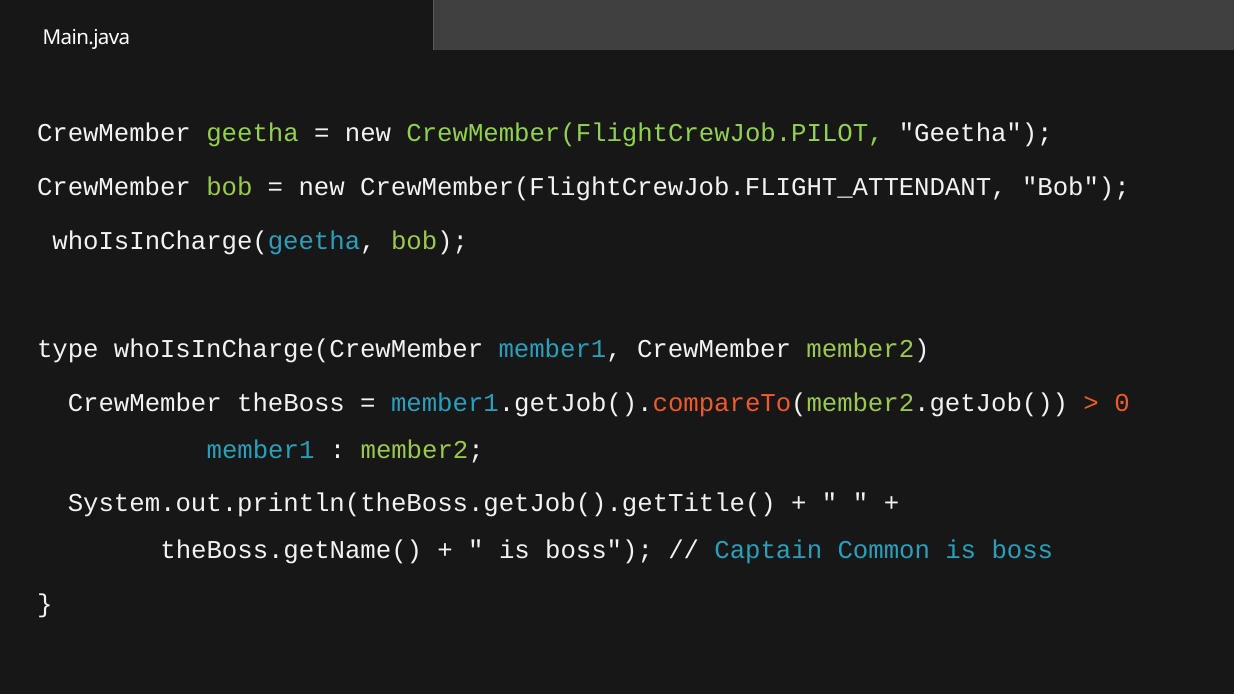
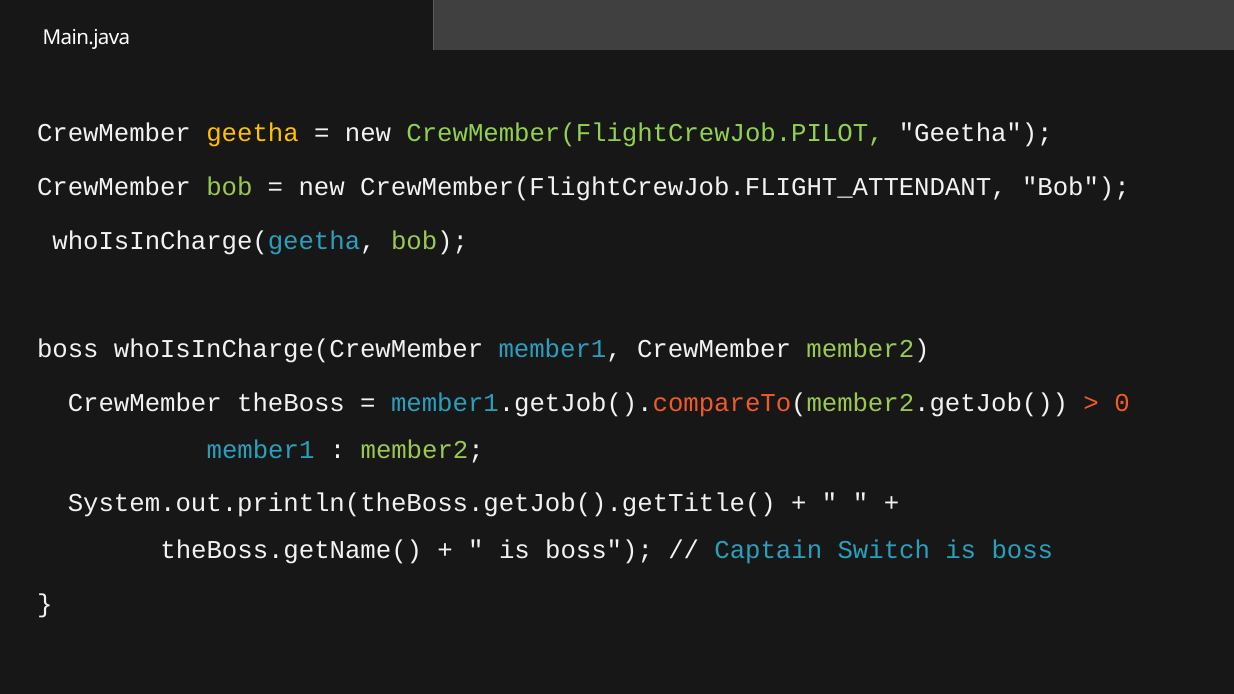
geetha at (253, 133) colour: light green -> yellow
type at (68, 349): type -> boss
Common: Common -> Switch
